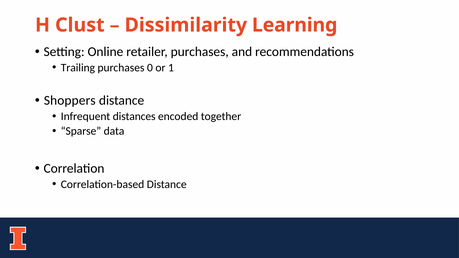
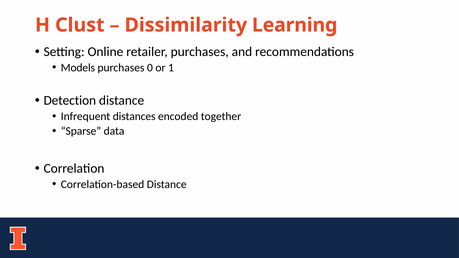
Trailing: Trailing -> Models
Shoppers: Shoppers -> Detection
